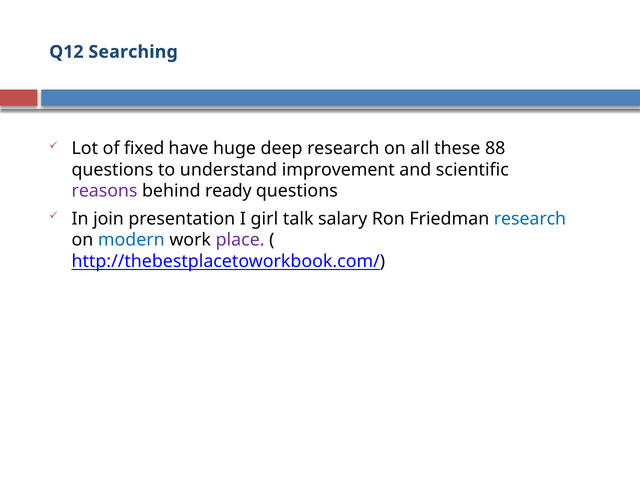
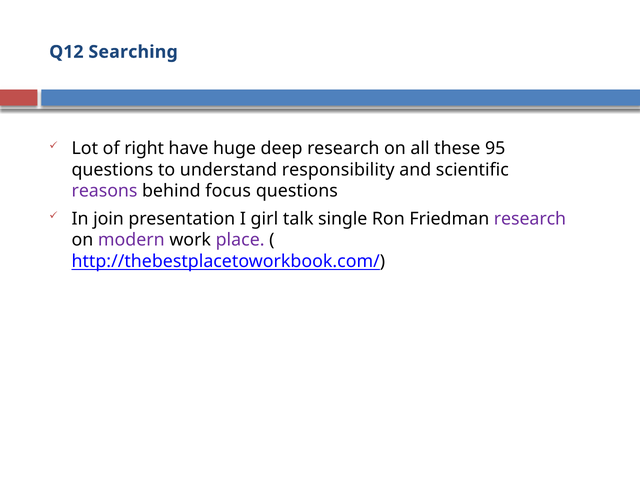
fixed: fixed -> right
88: 88 -> 95
improvement: improvement -> responsibility
ready: ready -> focus
salary: salary -> single
research at (530, 219) colour: blue -> purple
modern colour: blue -> purple
